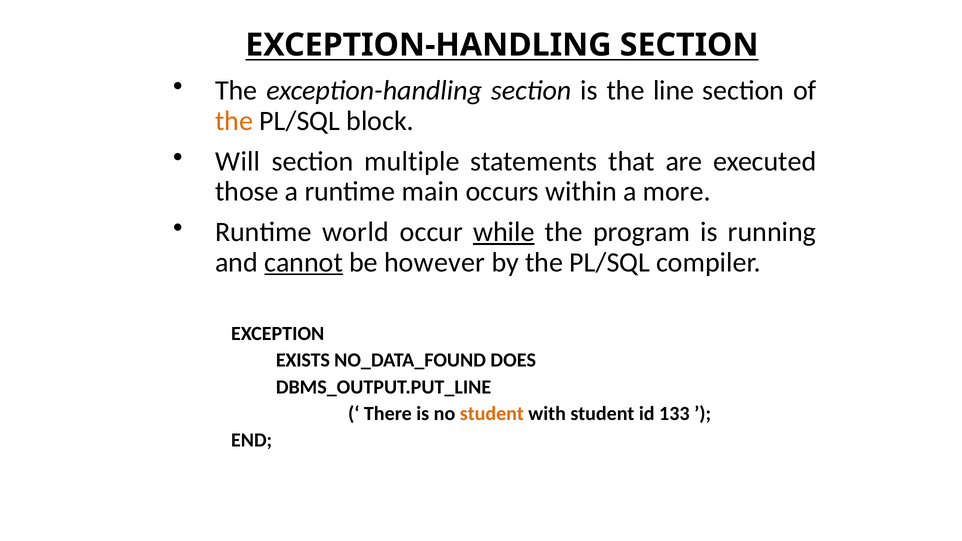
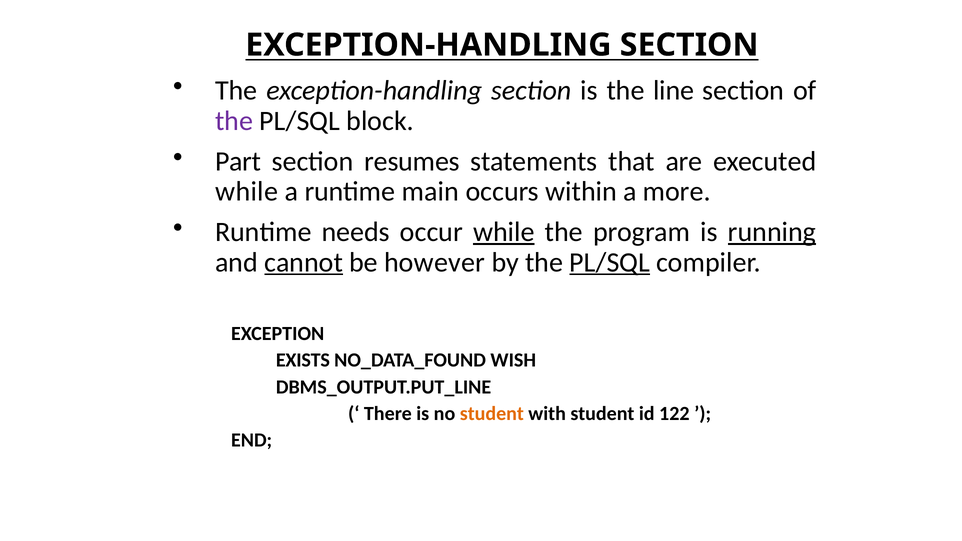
the at (234, 121) colour: orange -> purple
Will: Will -> Part
multiple: multiple -> resumes
those at (247, 192): those -> while
world: world -> needs
running underline: none -> present
PL/SQL at (610, 262) underline: none -> present
DOES: DOES -> WISH
133: 133 -> 122
